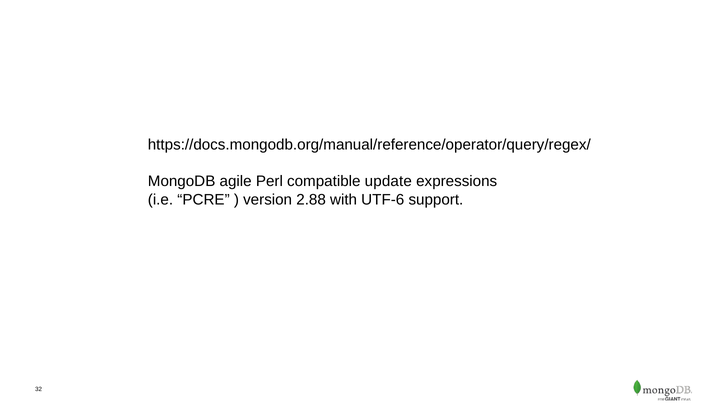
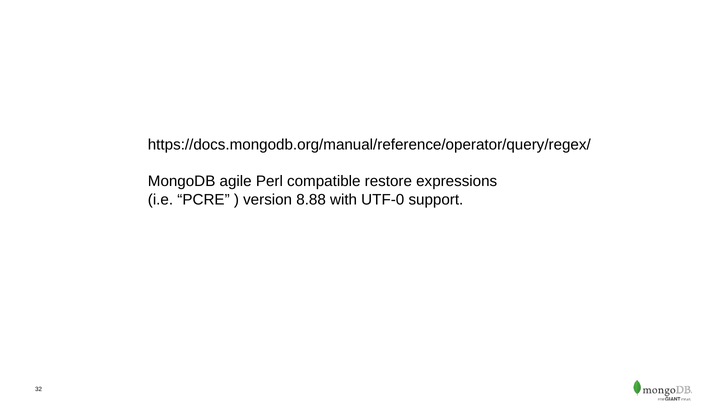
update: update -> restore
2.88: 2.88 -> 8.88
UTF-6: UTF-6 -> UTF-0
